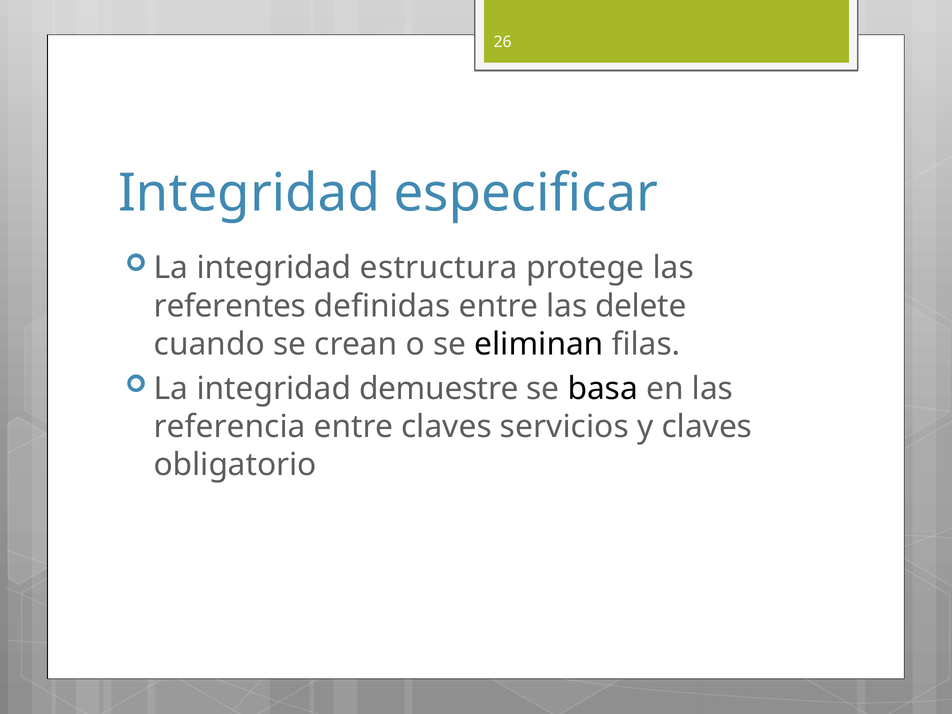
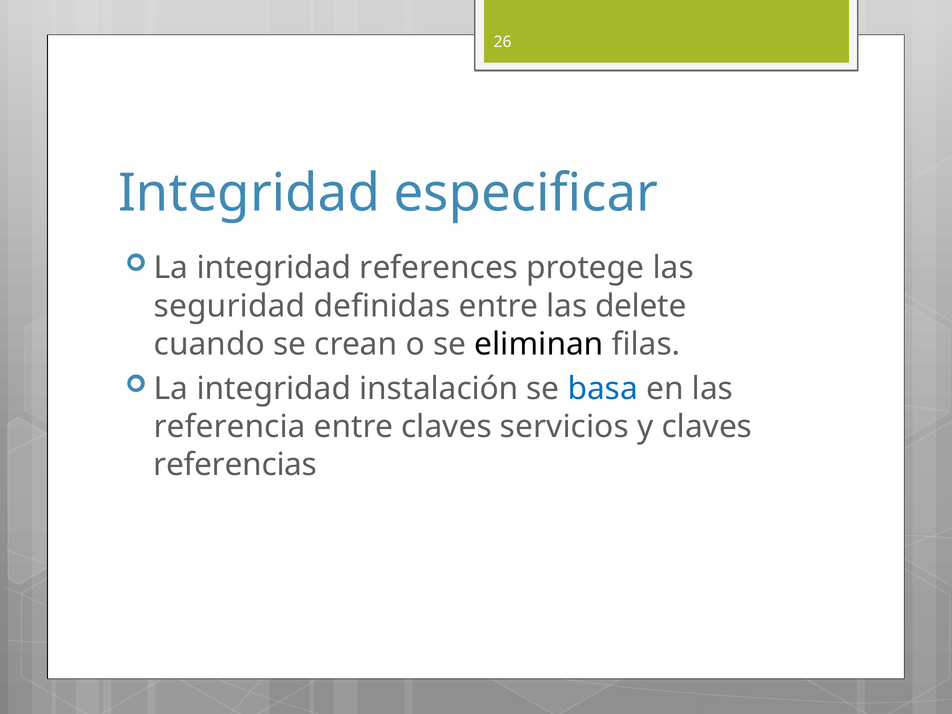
estructura: estructura -> references
referentes: referentes -> seguridad
demuestre: demuestre -> instalación
basa colour: black -> blue
obligatorio: obligatorio -> referencias
